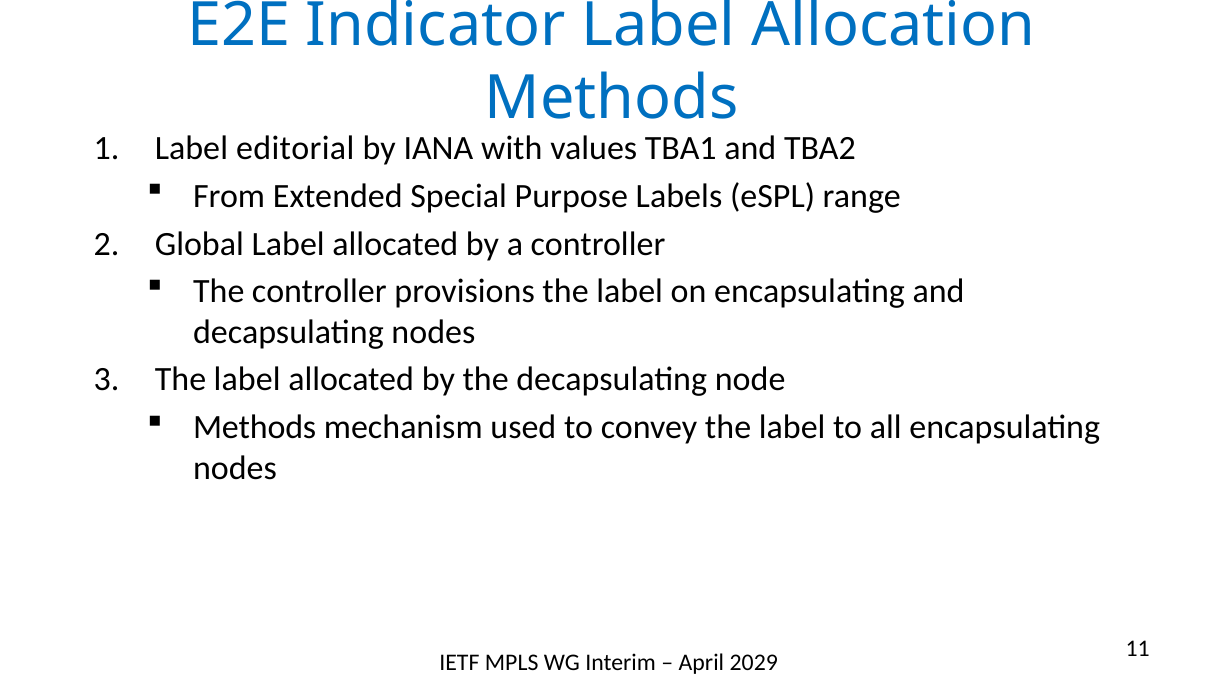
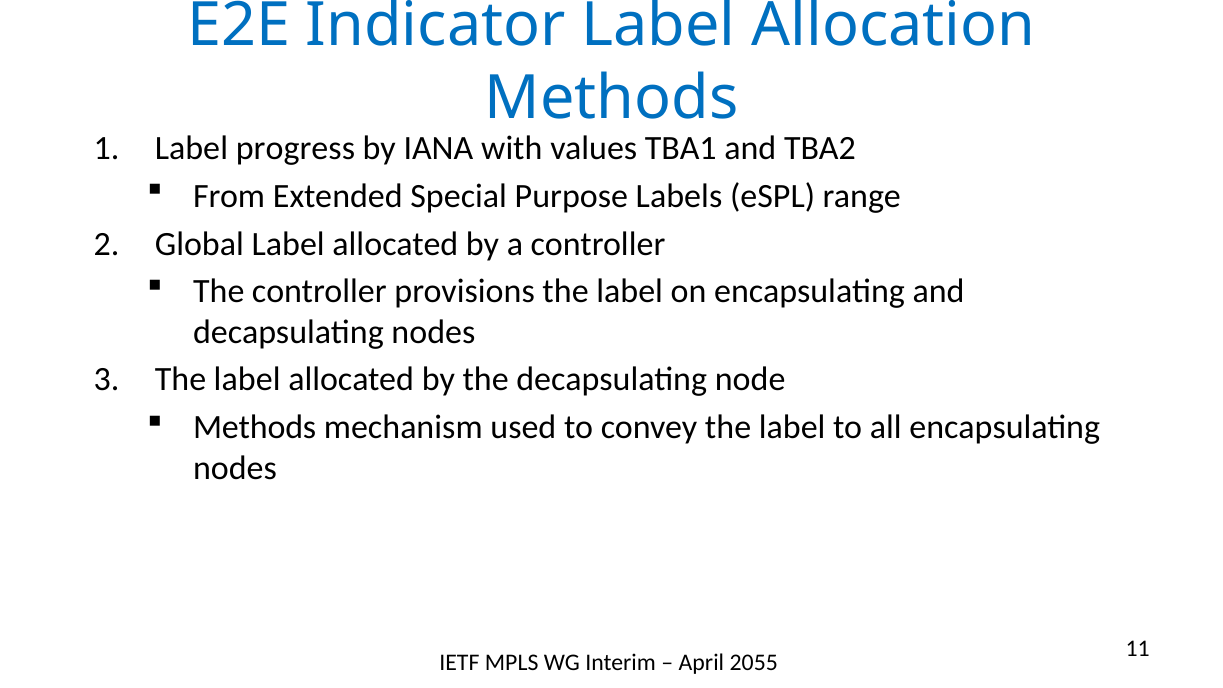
editorial: editorial -> progress
2029: 2029 -> 2055
